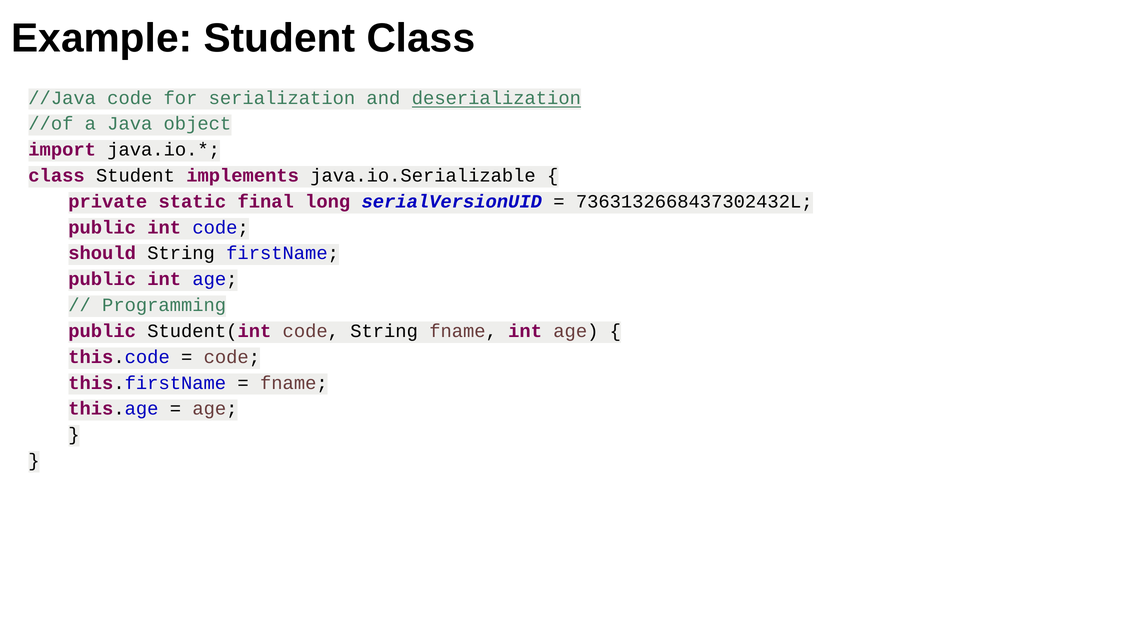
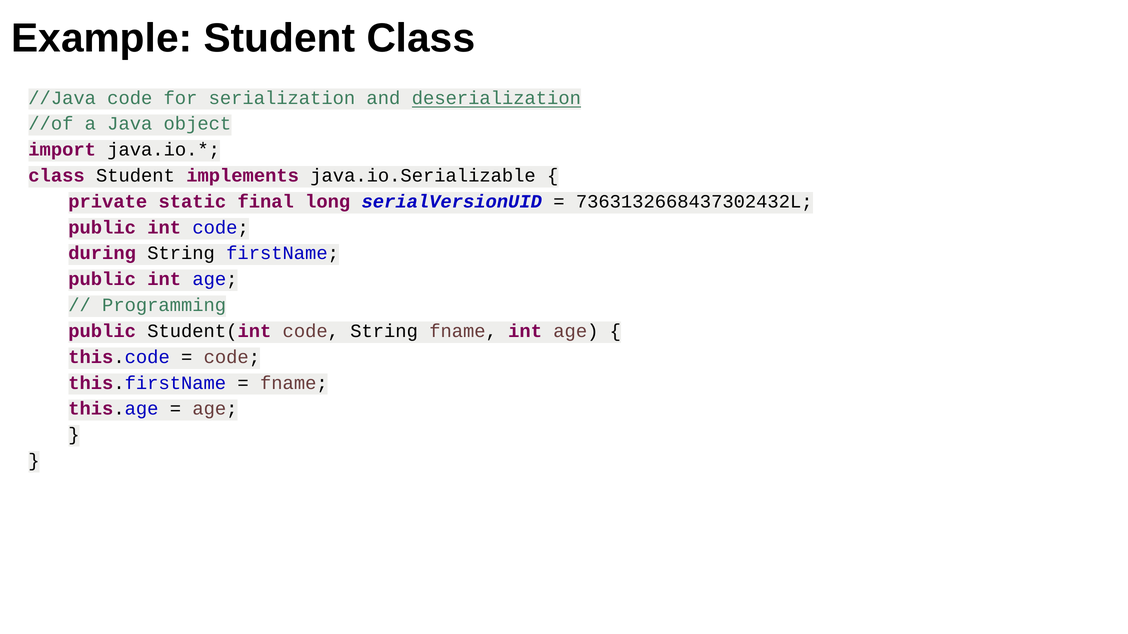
should: should -> during
